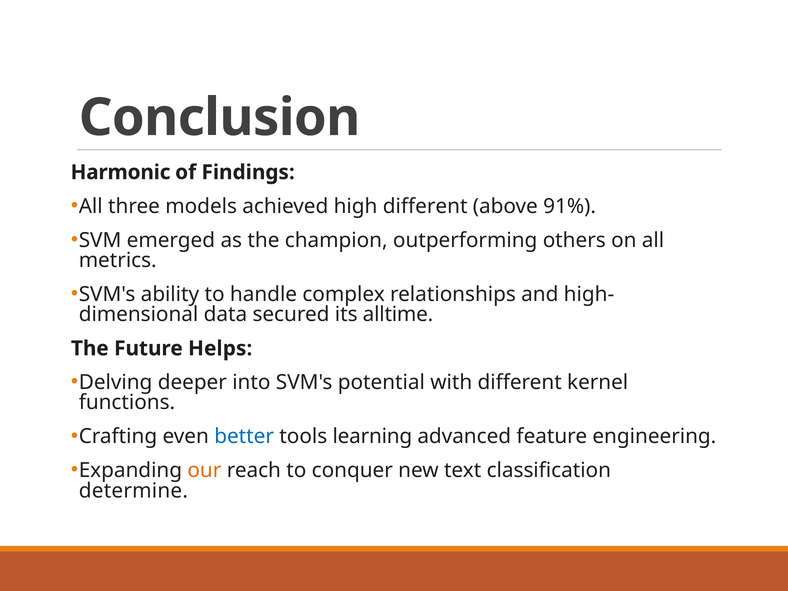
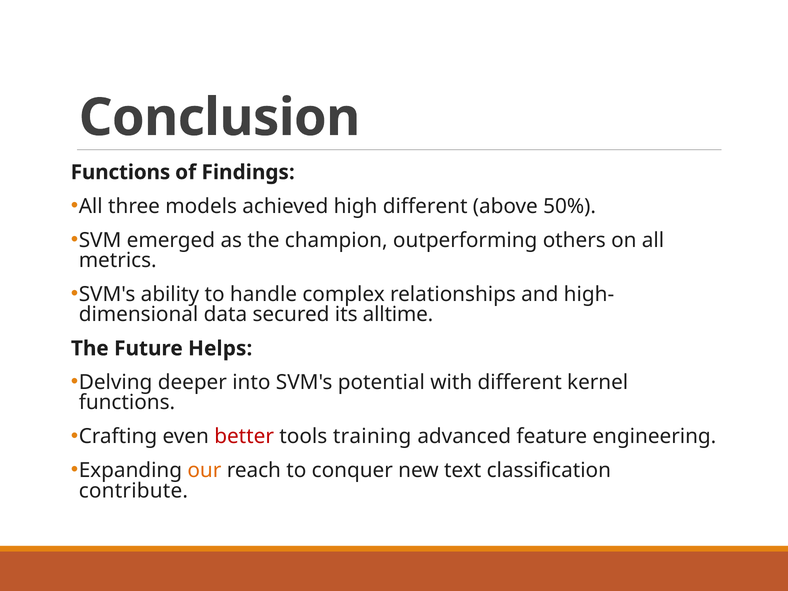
Harmonic at (120, 172): Harmonic -> Functions
91%: 91% -> 50%
better colour: blue -> red
learning: learning -> training
determine: determine -> contribute
